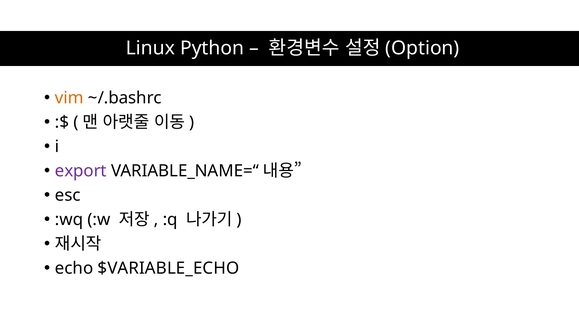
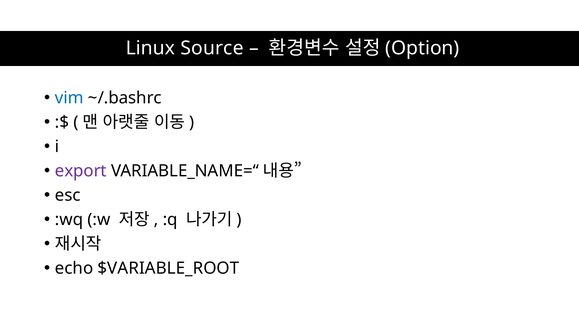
Python: Python -> Source
vim colour: orange -> blue
$VARIABLE_ECHO: $VARIABLE_ECHO -> $VARIABLE_ROOT
